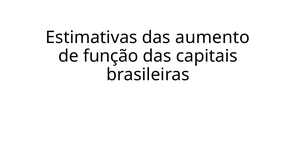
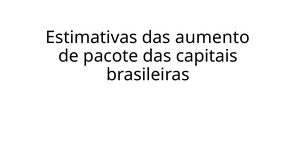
função: função -> pacote
